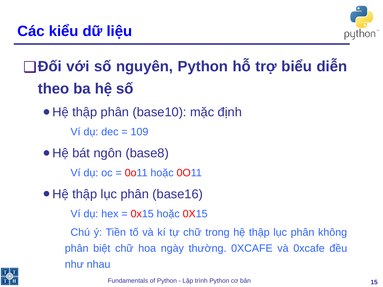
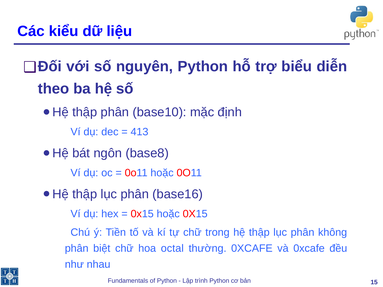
109: 109 -> 413
ngày: ngày -> octal
